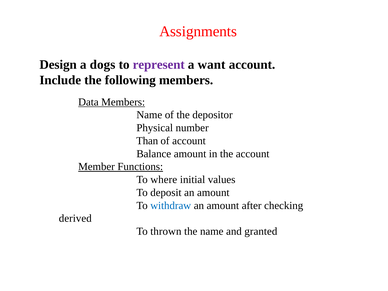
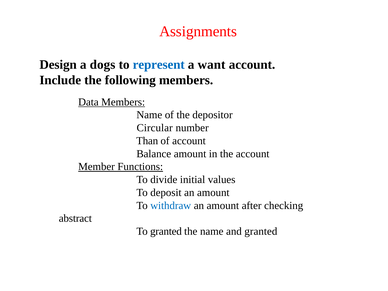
represent colour: purple -> blue
Physical: Physical -> Circular
where: where -> divide
derived: derived -> abstract
To thrown: thrown -> granted
